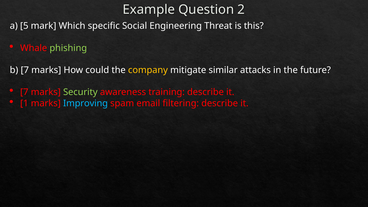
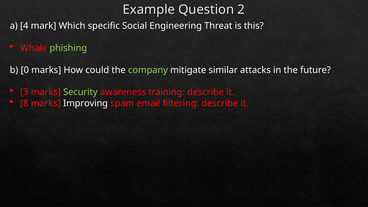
5: 5 -> 4
b 7: 7 -> 0
company colour: yellow -> light green
7 at (24, 92): 7 -> 3
1: 1 -> 8
Improving colour: light blue -> white
